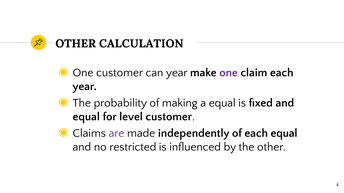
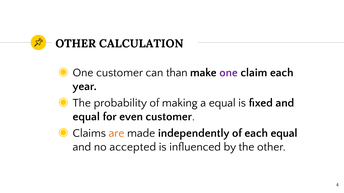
can year: year -> than
level: level -> even
are colour: purple -> orange
restricted: restricted -> accepted
